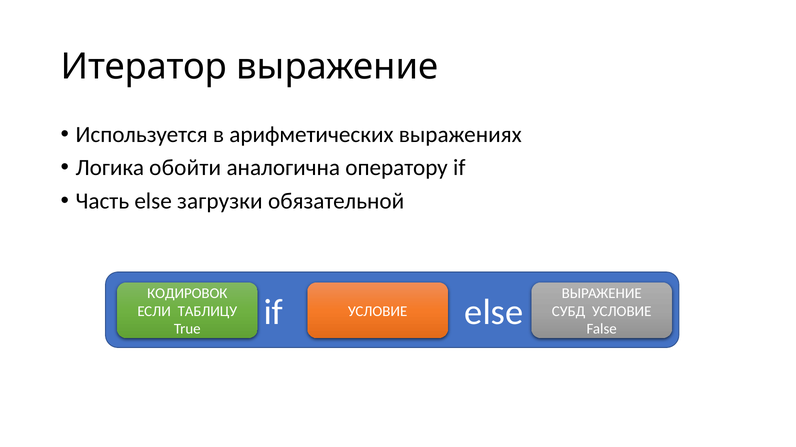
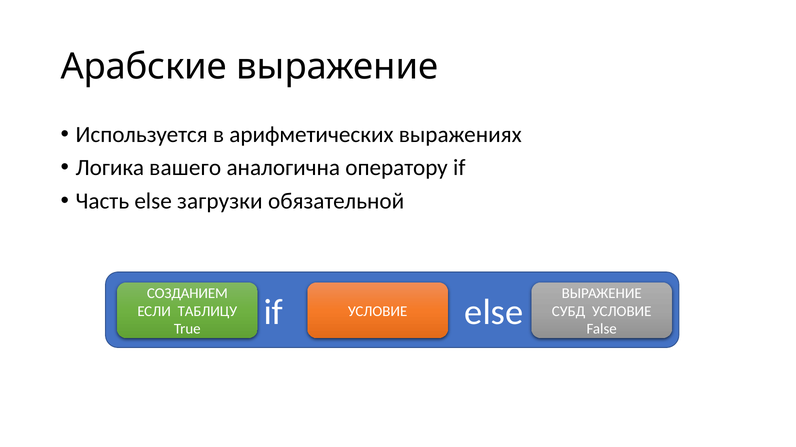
Итератор: Итератор -> Арабские
обойти: обойти -> вашего
КОДИРОВОК: КОДИРОВОК -> СОЗДАНИЕМ
